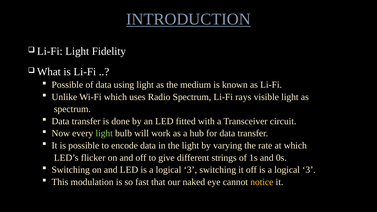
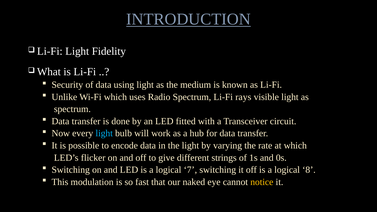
Possible at (67, 85): Possible -> Security
light at (104, 133) colour: light green -> light blue
3 at (190, 170): 3 -> 7
3 at (309, 170): 3 -> 8
